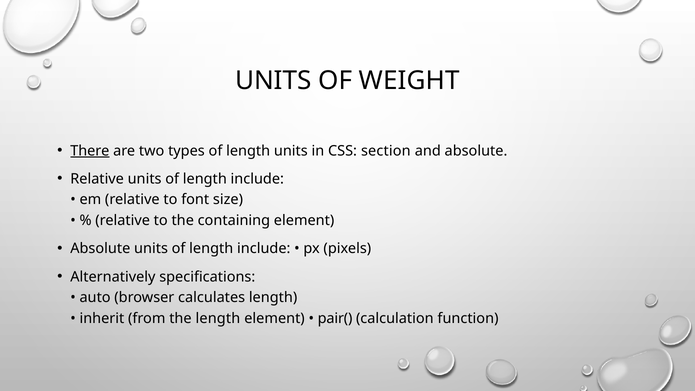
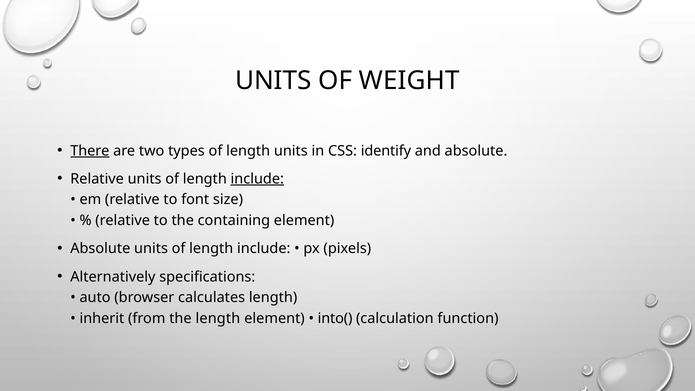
section: section -> identify
include at (257, 179) underline: none -> present
pair(: pair( -> into(
